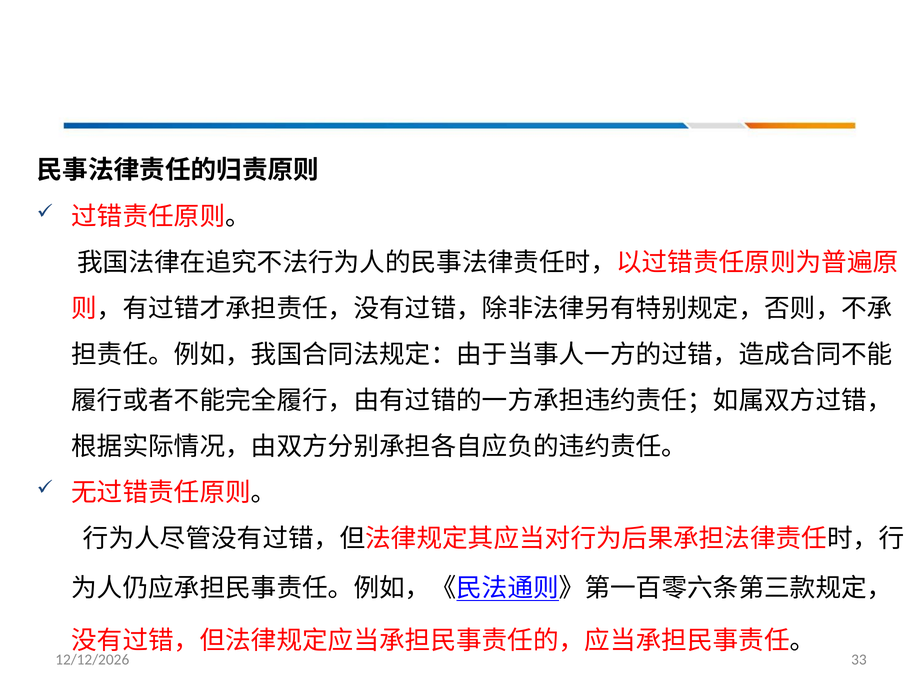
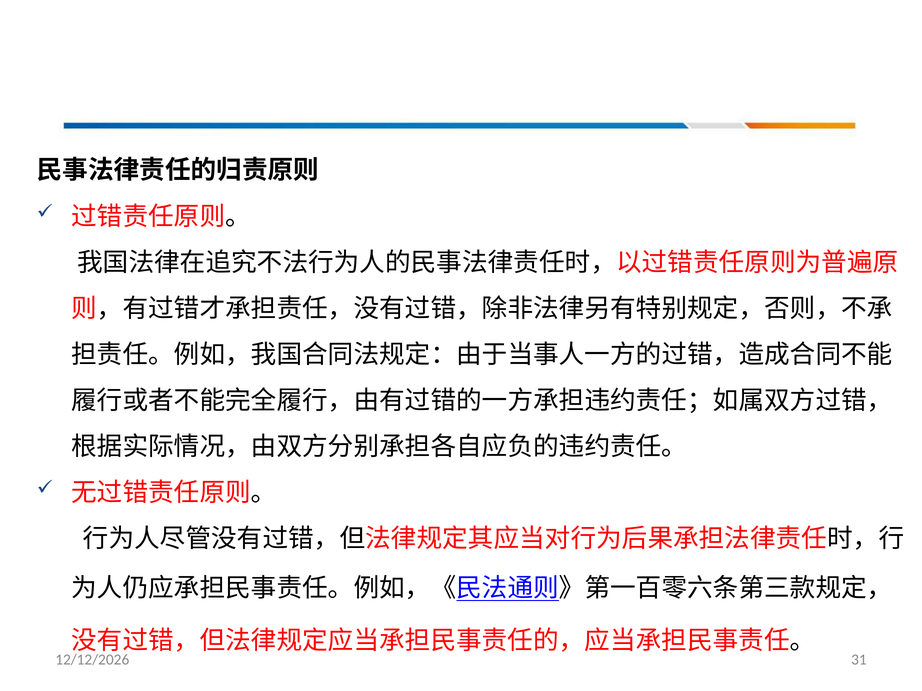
33: 33 -> 31
